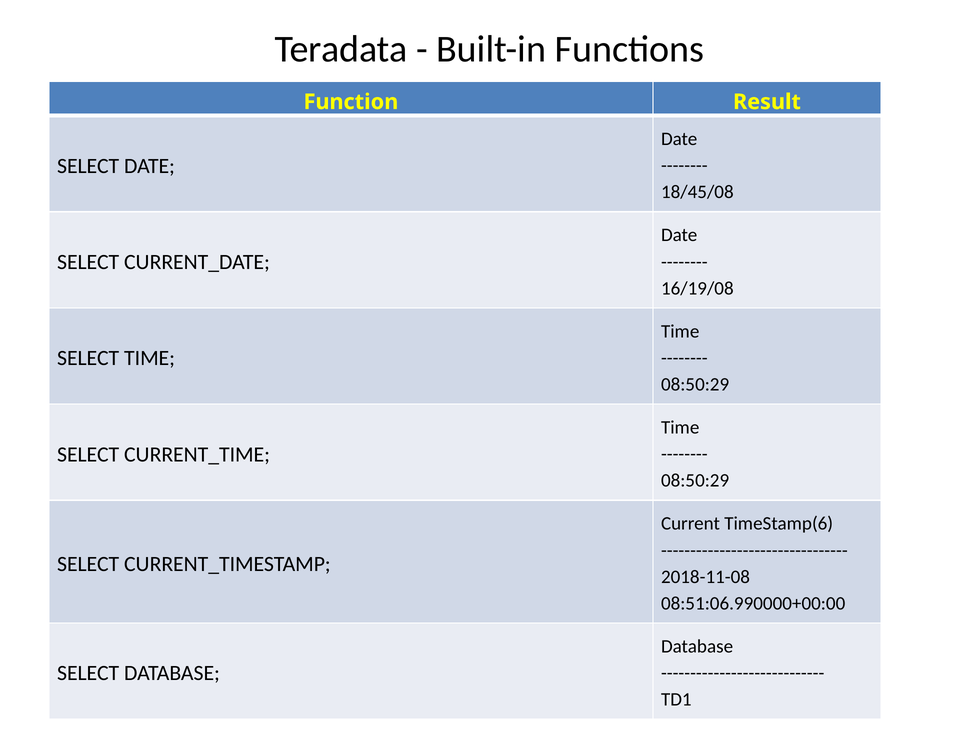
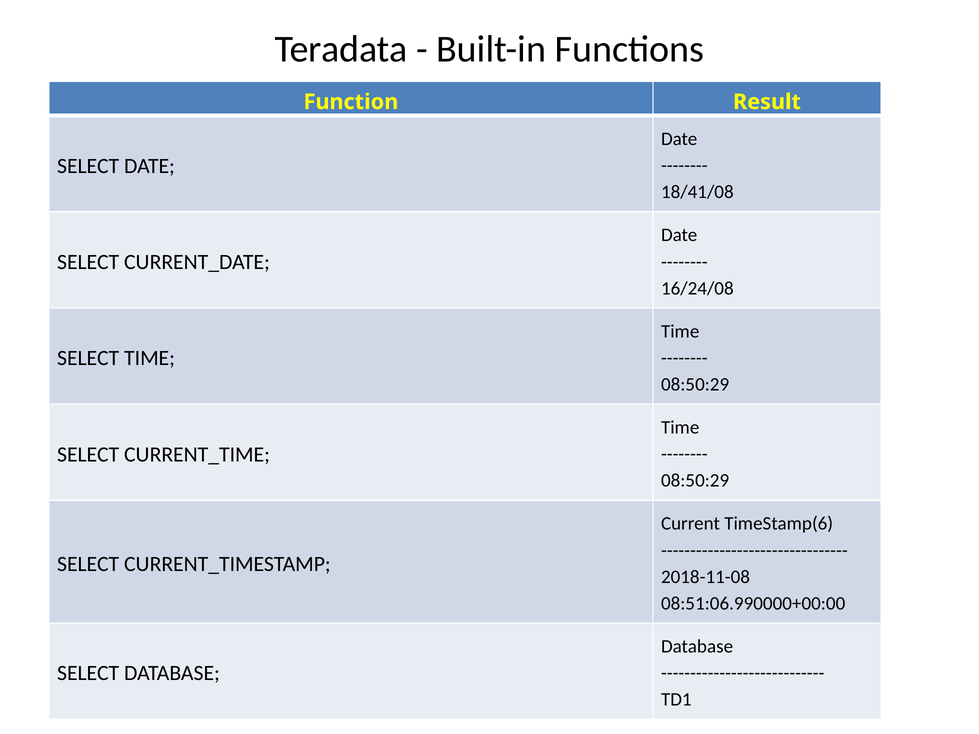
18/45/08: 18/45/08 -> 18/41/08
16/19/08: 16/19/08 -> 16/24/08
